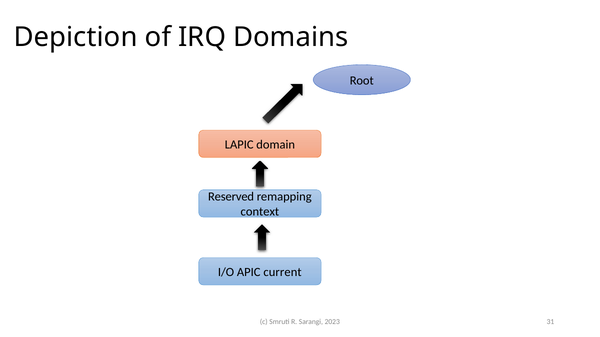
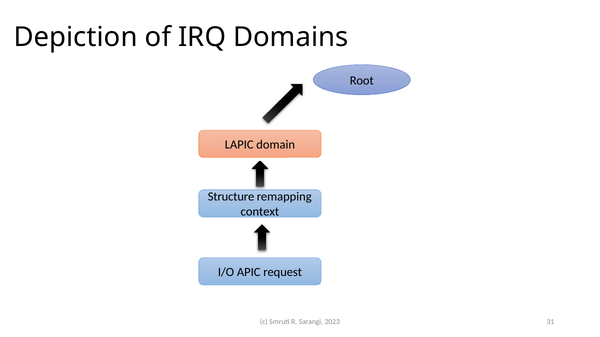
Reserved: Reserved -> Structure
current: current -> request
